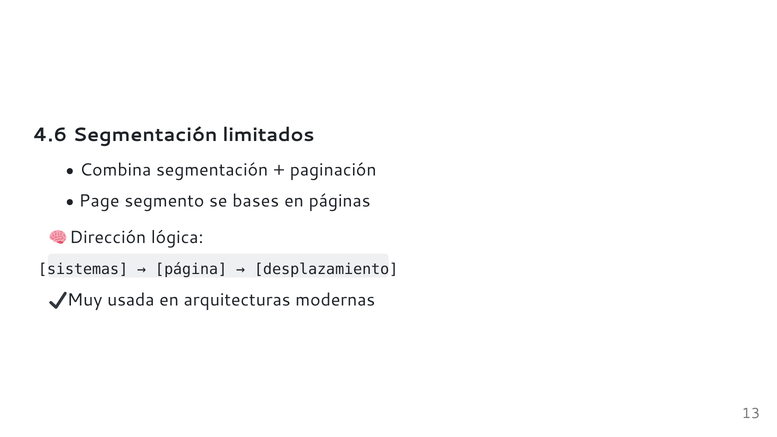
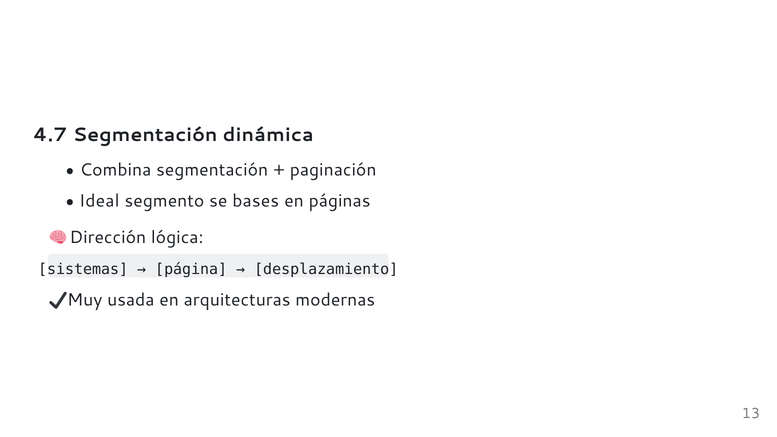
4.6: 4.6 -> 4.7
limitados: limitados -> dinámica
Page: Page -> Ideal
